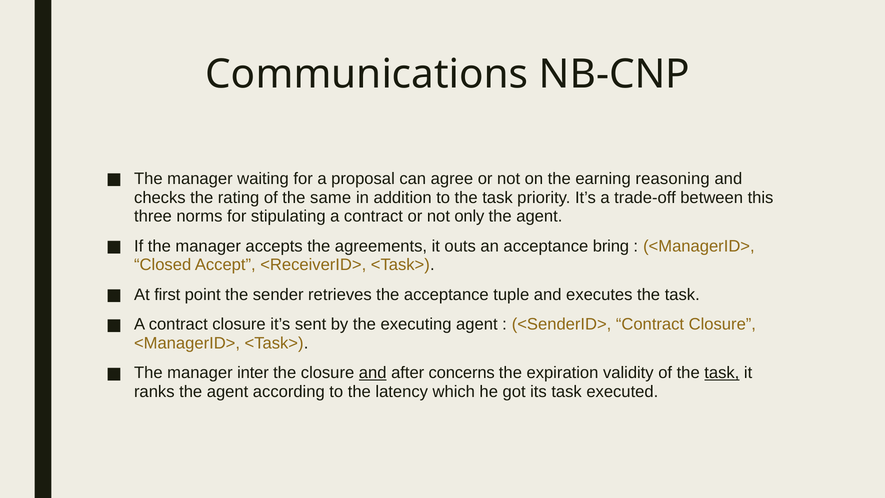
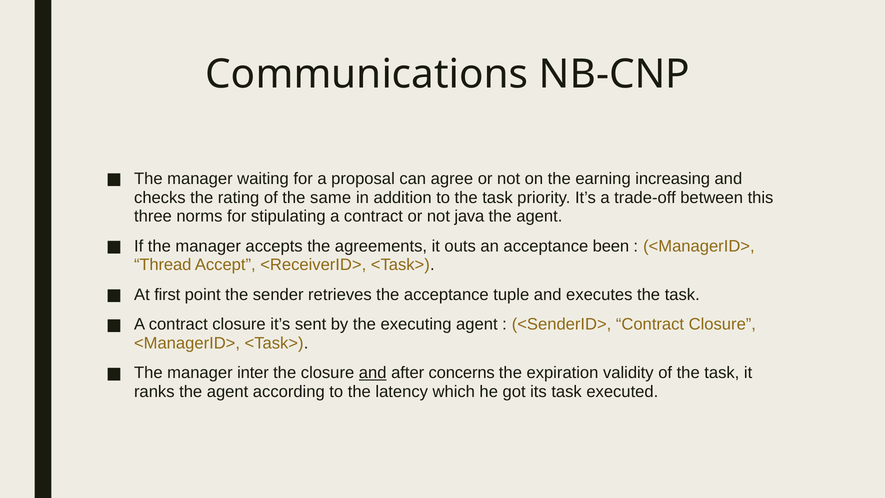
reasoning: reasoning -> increasing
only: only -> java
bring: bring -> been
Closed: Closed -> Thread
task at (722, 373) underline: present -> none
